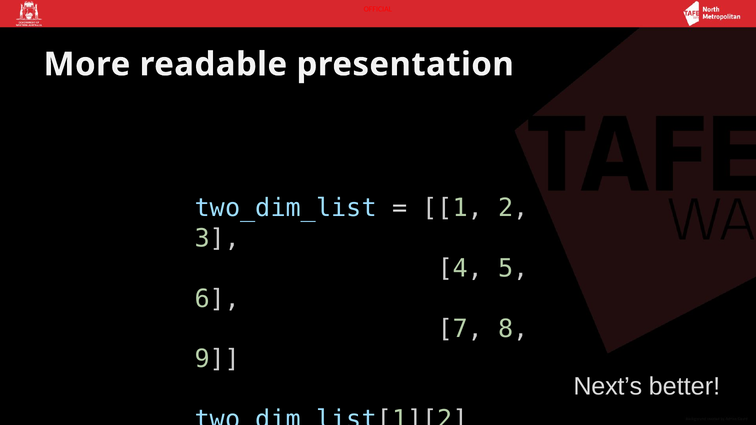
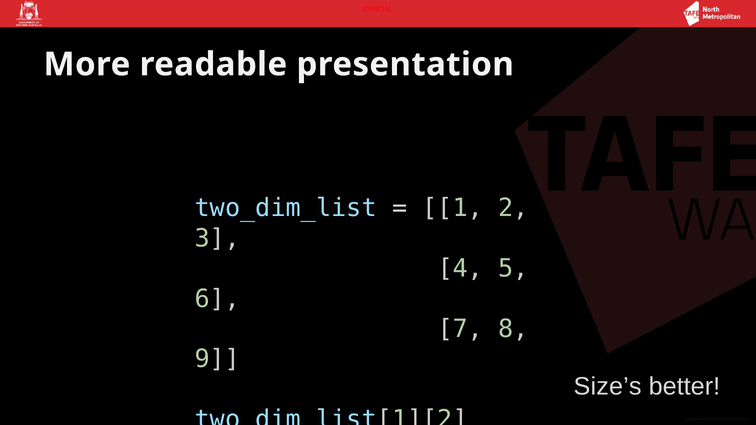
Next’s: Next’s -> Size’s
